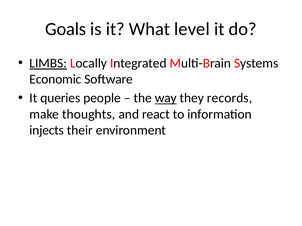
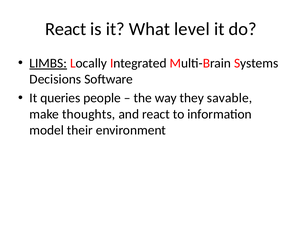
Goals at (66, 29): Goals -> React
Economic: Economic -> Decisions
way underline: present -> none
records: records -> savable
injects: injects -> model
